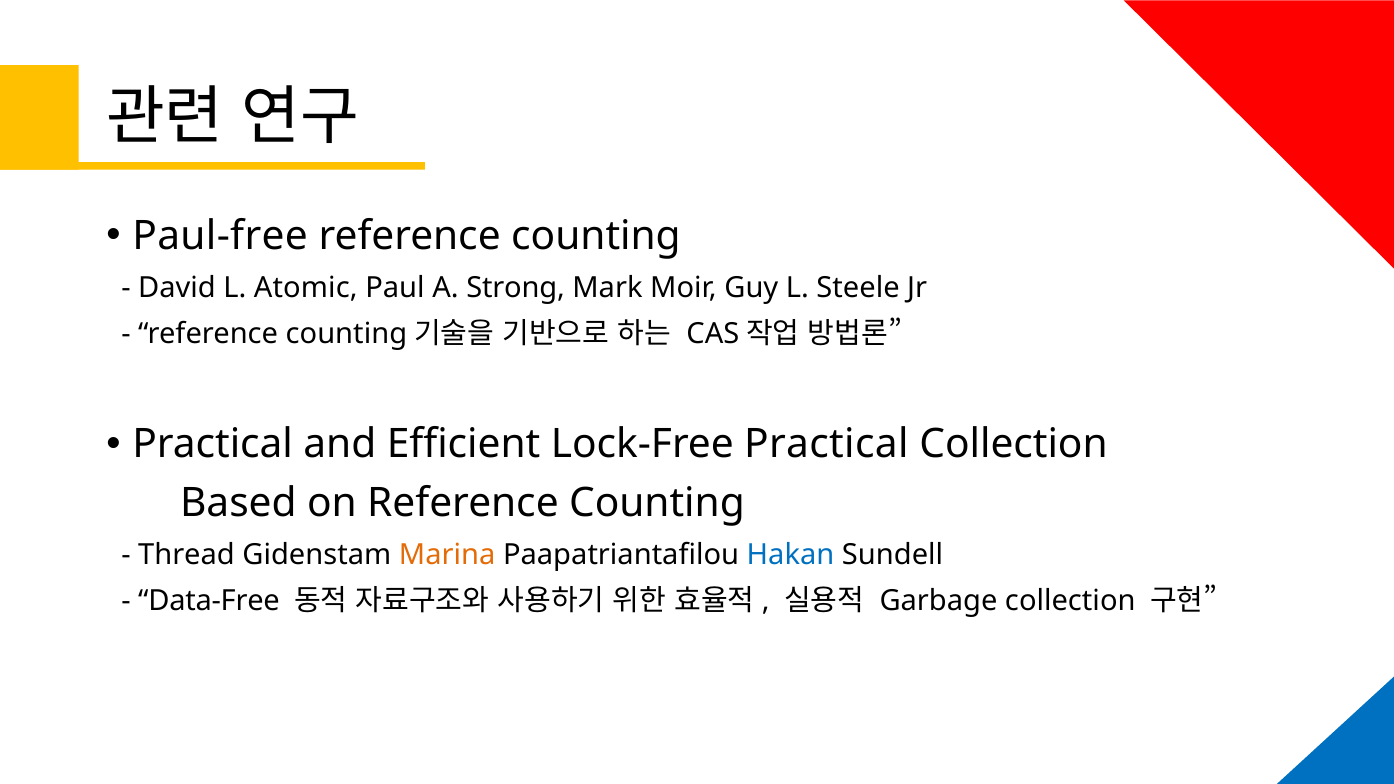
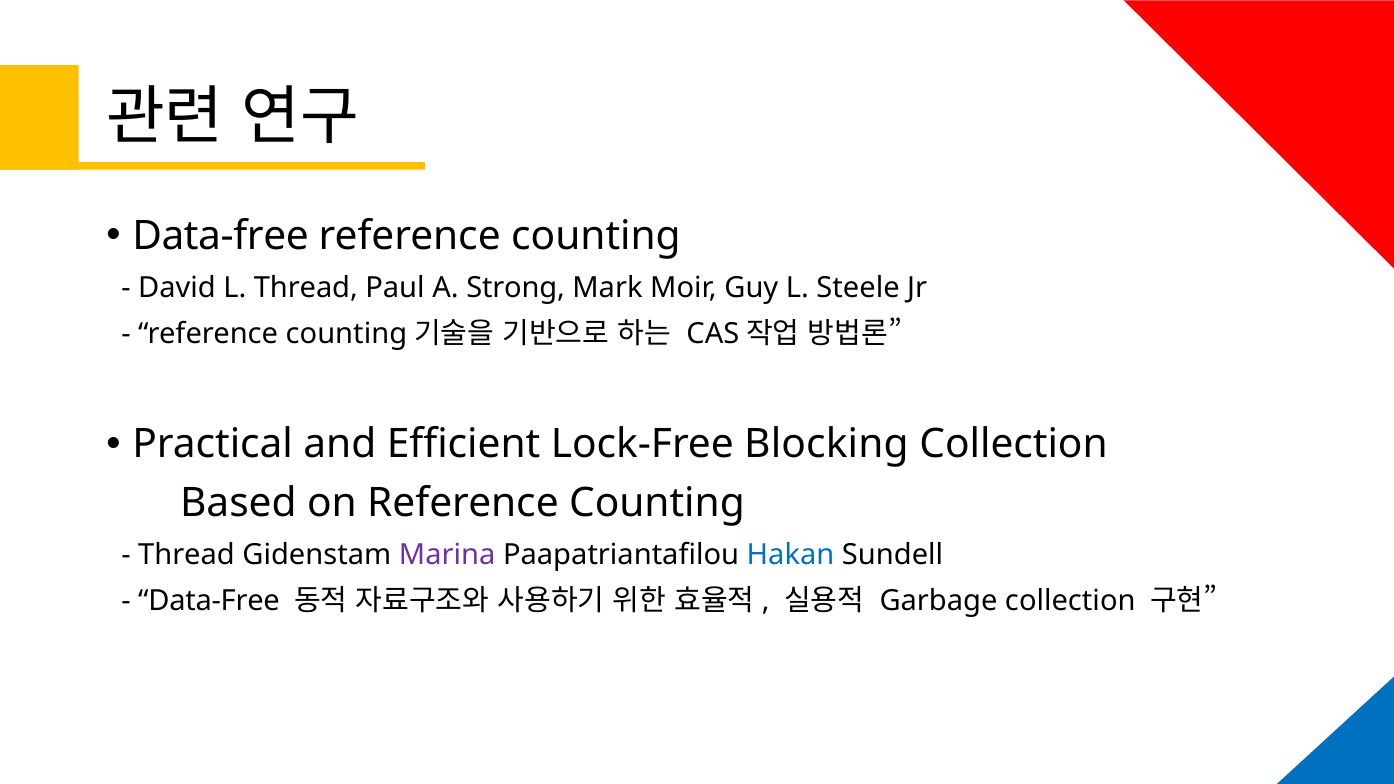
Paul-free at (220, 236): Paul-free -> Data-free
L Atomic: Atomic -> Thread
Lock-Free Practical: Practical -> Blocking
Marina colour: orange -> purple
